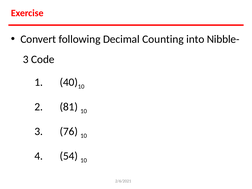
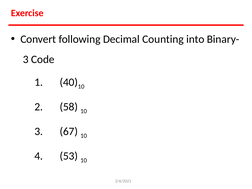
Nibble-: Nibble- -> Binary-
81: 81 -> 58
76: 76 -> 67
54: 54 -> 53
